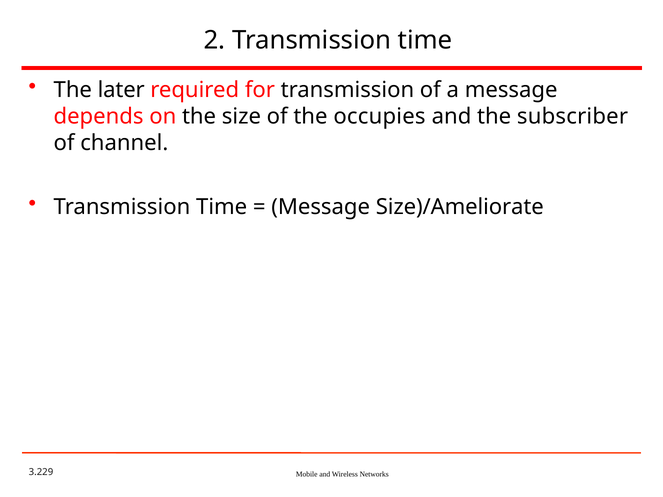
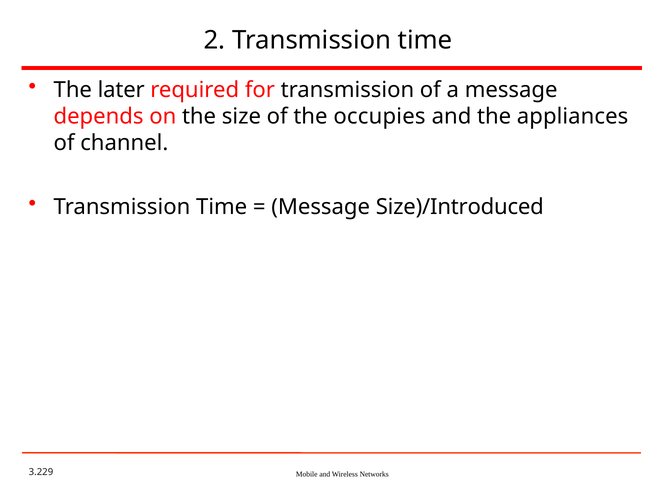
subscriber: subscriber -> appliances
Size)/Ameliorate: Size)/Ameliorate -> Size)/Introduced
